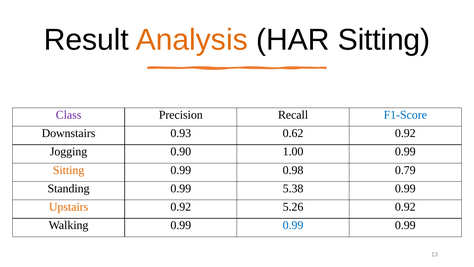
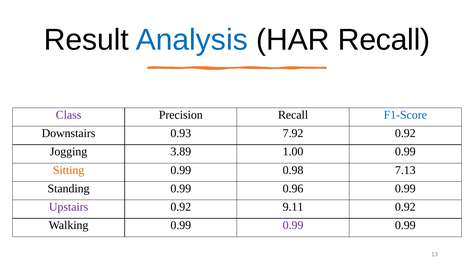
Analysis colour: orange -> blue
HAR Sitting: Sitting -> Recall
0.62: 0.62 -> 7.92
0.90: 0.90 -> 3.89
0.79: 0.79 -> 7.13
5.38: 5.38 -> 0.96
Upstairs colour: orange -> purple
5.26: 5.26 -> 9.11
0.99 at (293, 225) colour: blue -> purple
